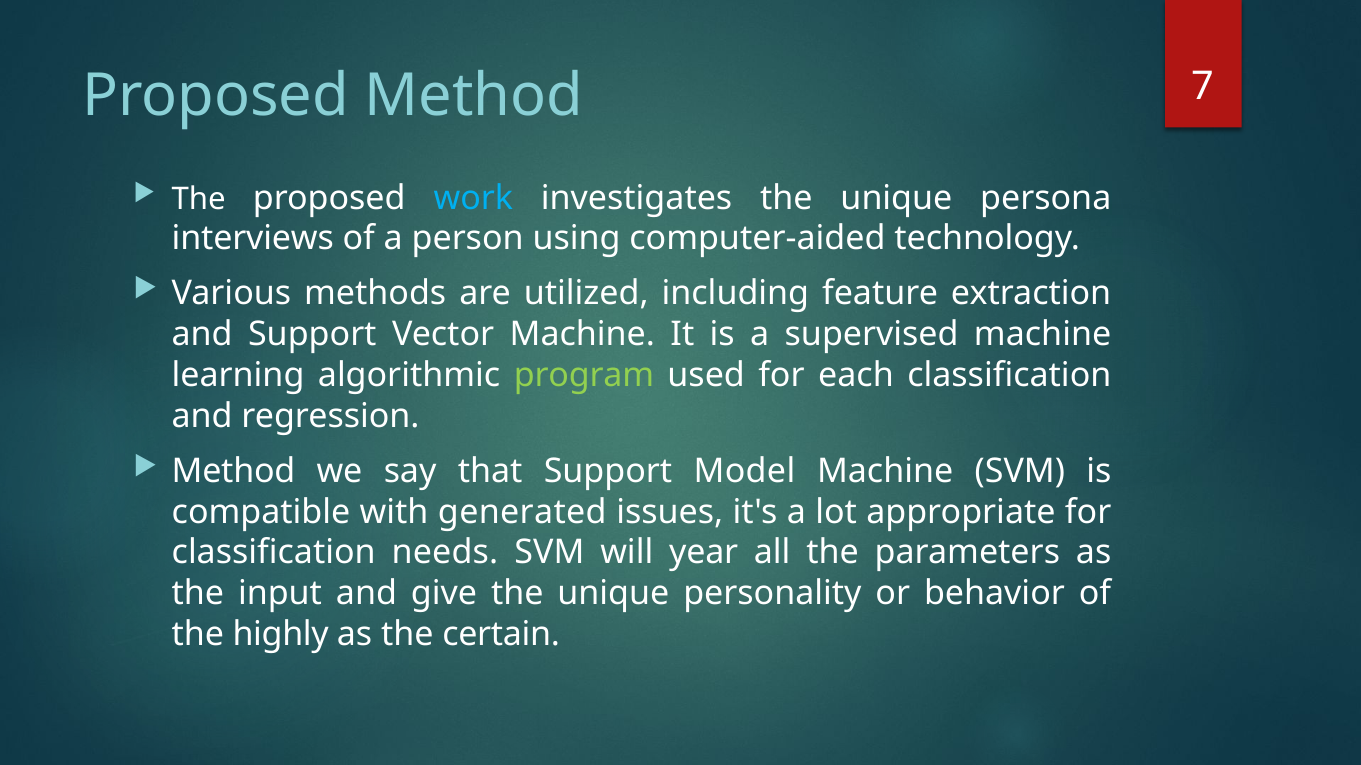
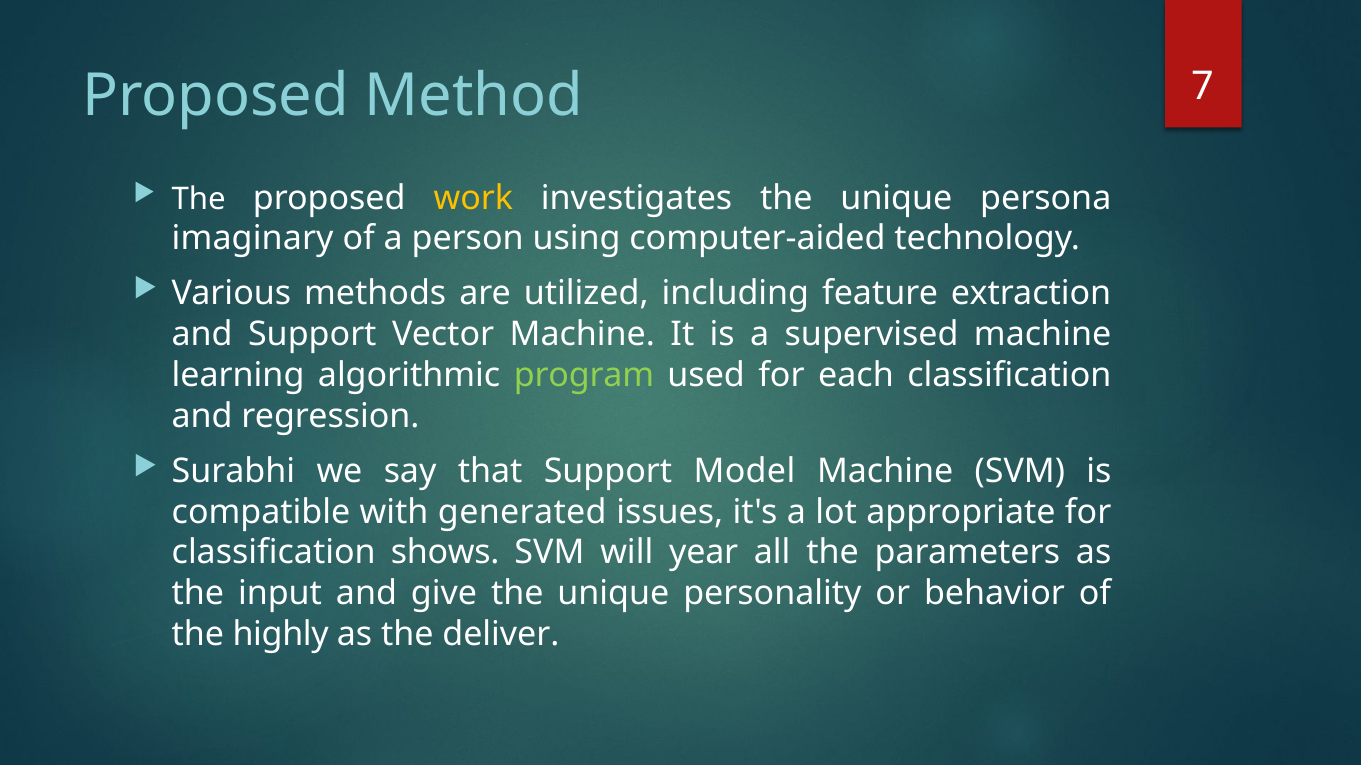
work colour: light blue -> yellow
interviews: interviews -> imaginary
Method at (234, 471): Method -> Surabhi
needs: needs -> shows
certain: certain -> deliver
